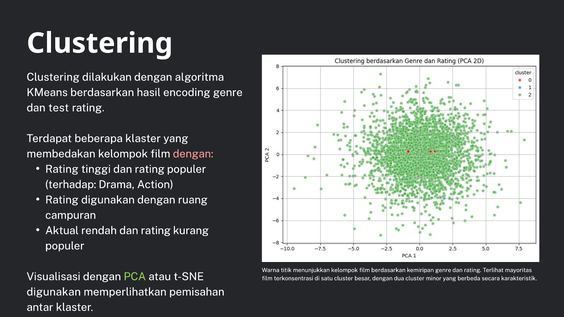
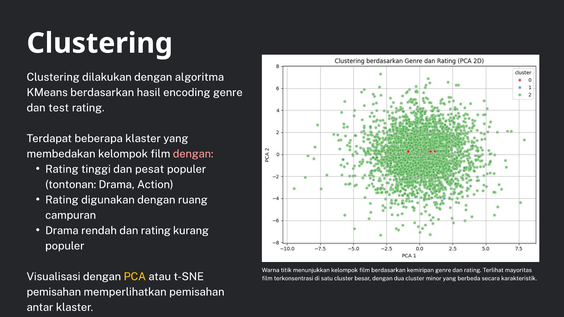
tinggi dan rating: rating -> pesat
terhadap: terhadap -> tontonan
Aktual at (62, 231): Aktual -> Drama
PCA colour: light green -> yellow
digunakan at (54, 292): digunakan -> pemisahan
